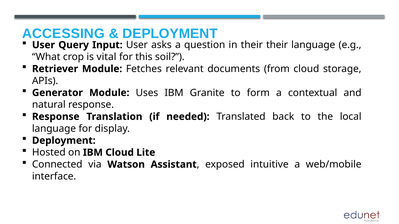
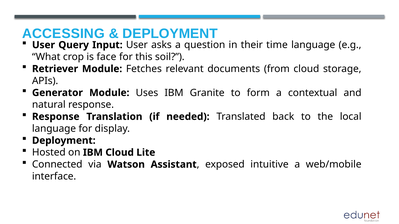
their their: their -> time
vital: vital -> face
